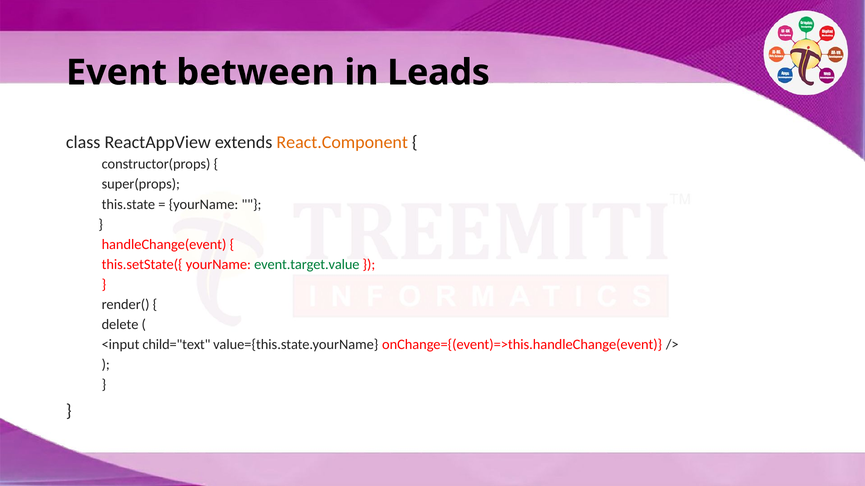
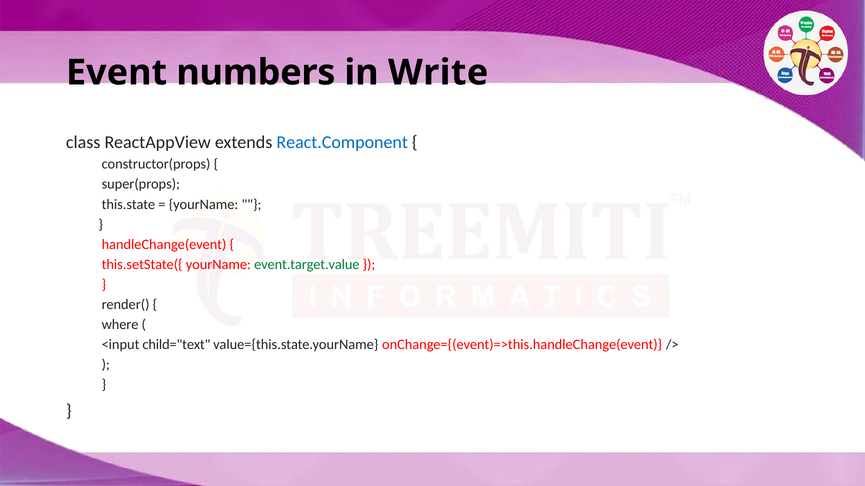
between: between -> numbers
Leads: Leads -> Write
React.Component colour: orange -> blue
delete: delete -> where
